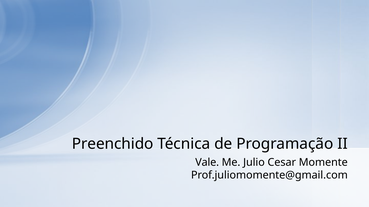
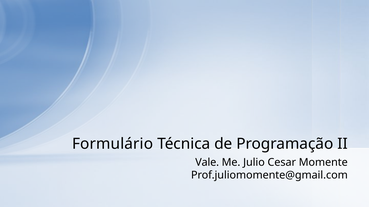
Preenchido: Preenchido -> Formulário
